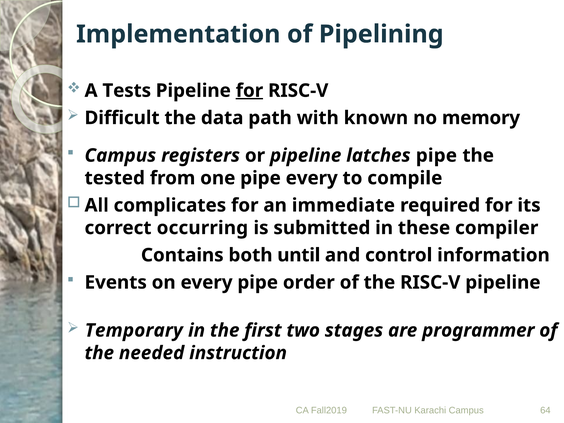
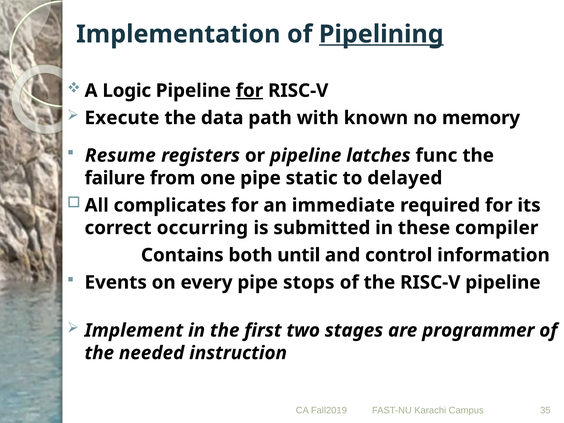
Pipelining underline: none -> present
Tests: Tests -> Logic
Difficult: Difficult -> Execute
Campus at (120, 156): Campus -> Resume
latches pipe: pipe -> func
tested: tested -> failure
pipe every: every -> static
compile: compile -> delayed
order: order -> stops
Temporary: Temporary -> Implement
64: 64 -> 35
